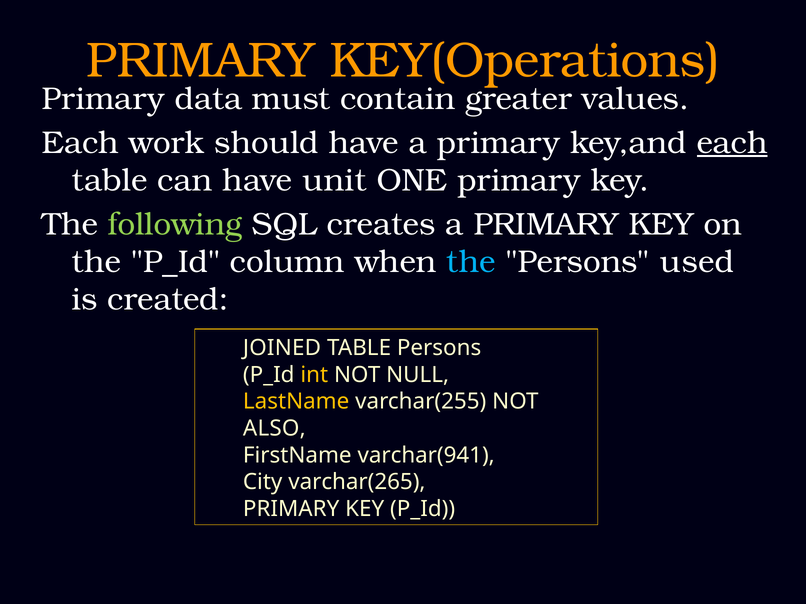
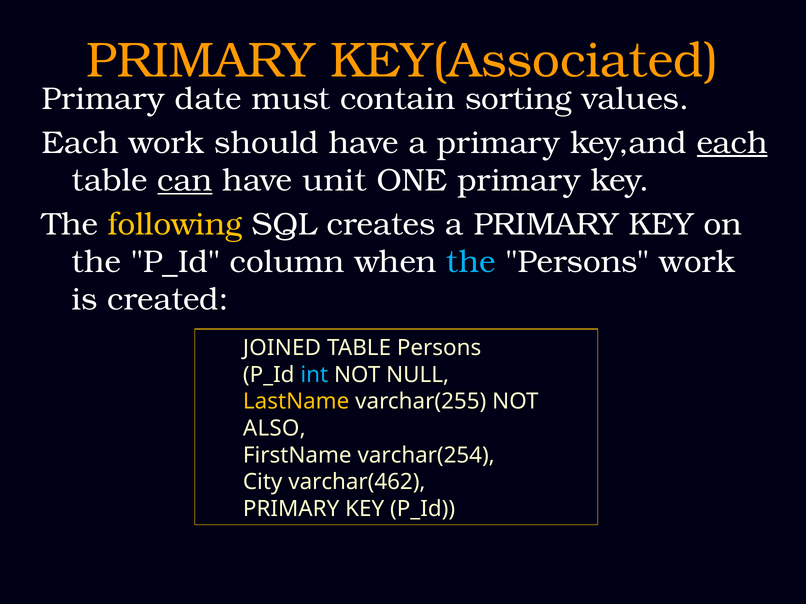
KEY(Operations: KEY(Operations -> KEY(Associated
data: data -> date
greater: greater -> sorting
can underline: none -> present
following colour: light green -> yellow
Persons used: used -> work
int colour: yellow -> light blue
varchar(941: varchar(941 -> varchar(254
varchar(265: varchar(265 -> varchar(462
